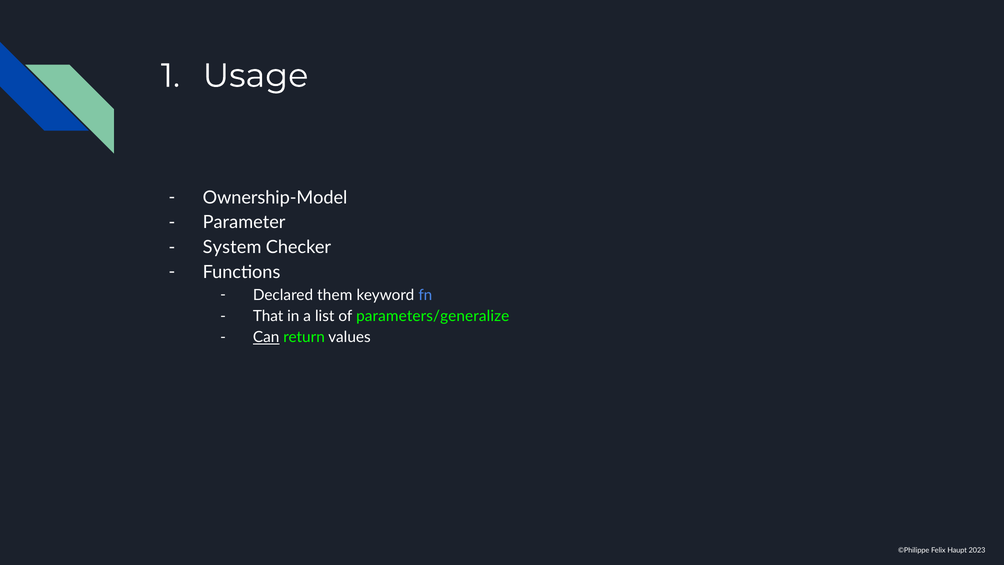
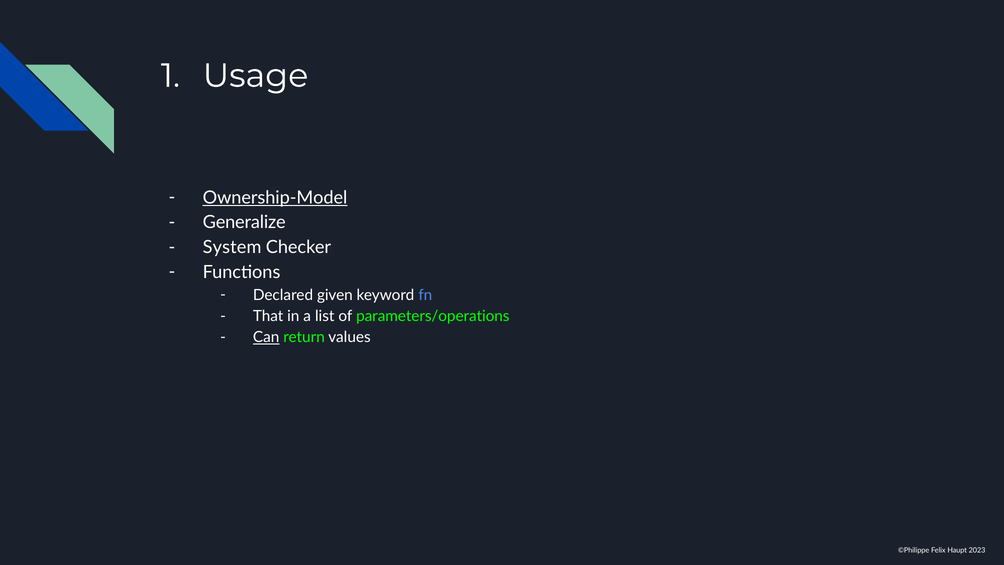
Ownership-Model underline: none -> present
Parameter: Parameter -> Generalize
them: them -> given
parameters/generalize: parameters/generalize -> parameters/operations
